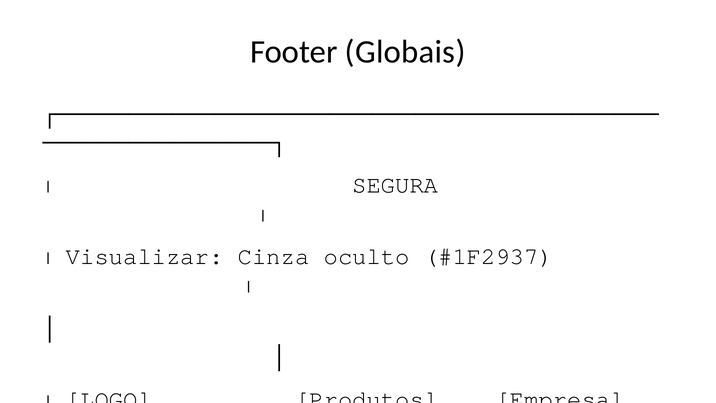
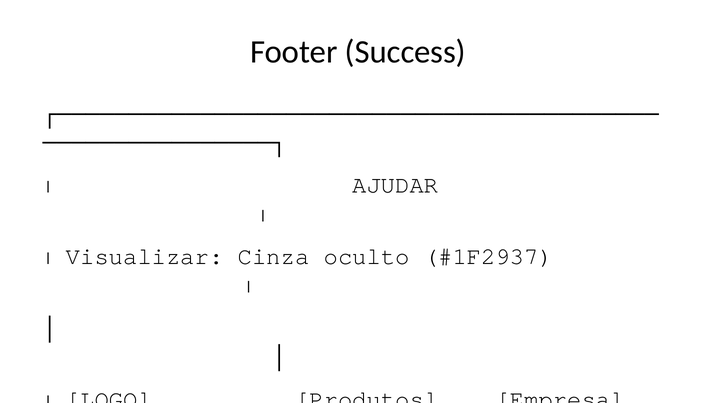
Globais: Globais -> Success
SEGURA: SEGURA -> AJUDAR
